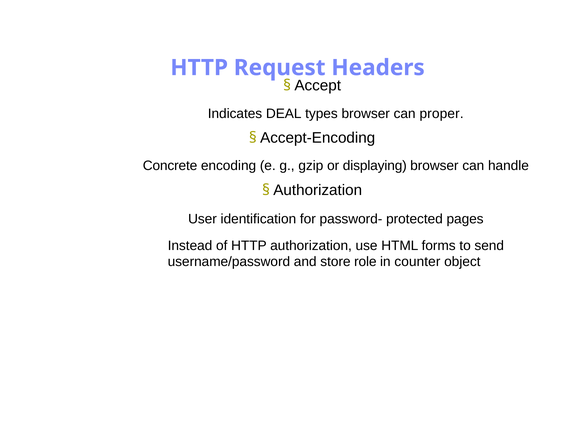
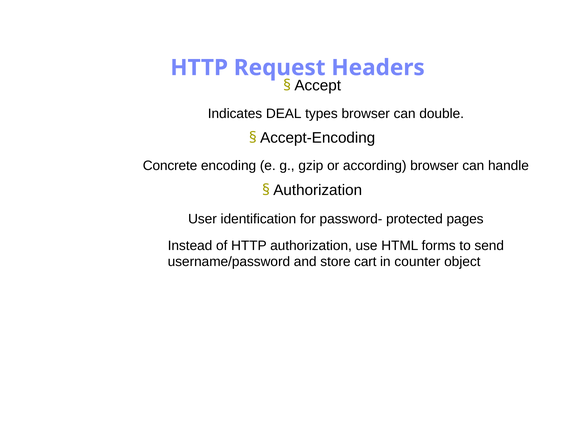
proper: proper -> double
displaying: displaying -> according
role: role -> cart
